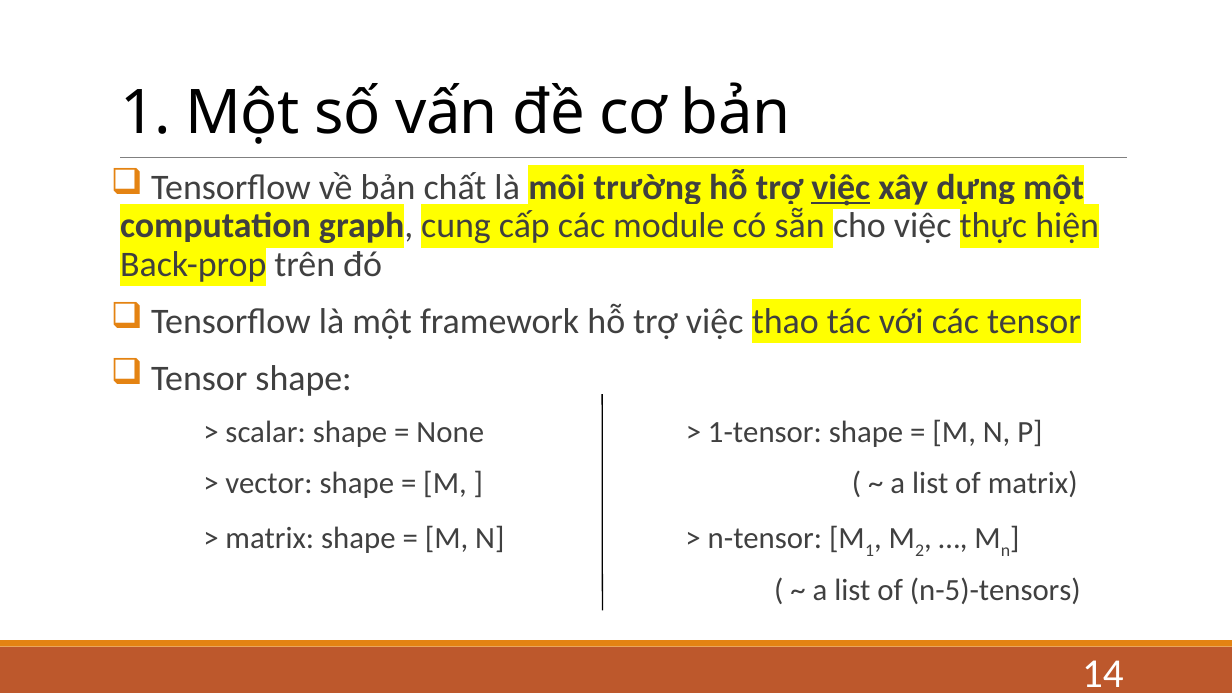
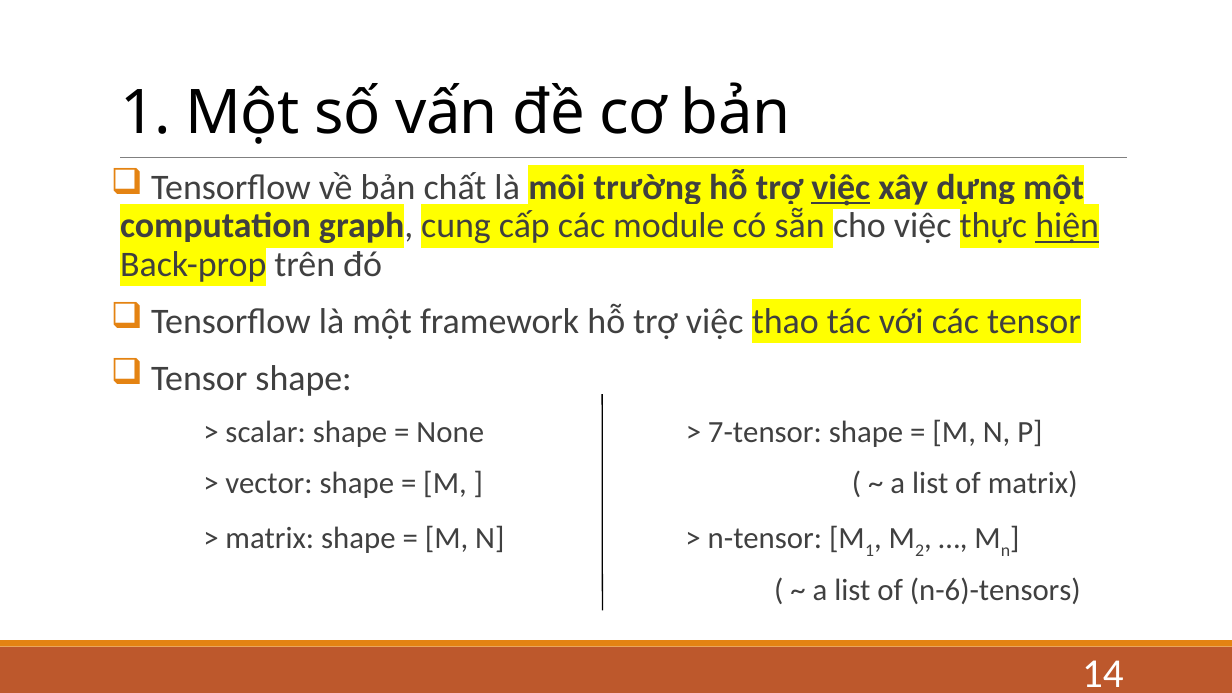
hiện underline: none -> present
1-tensor: 1-tensor -> 7-tensor
n-5)-tensors: n-5)-tensors -> n-6)-tensors
